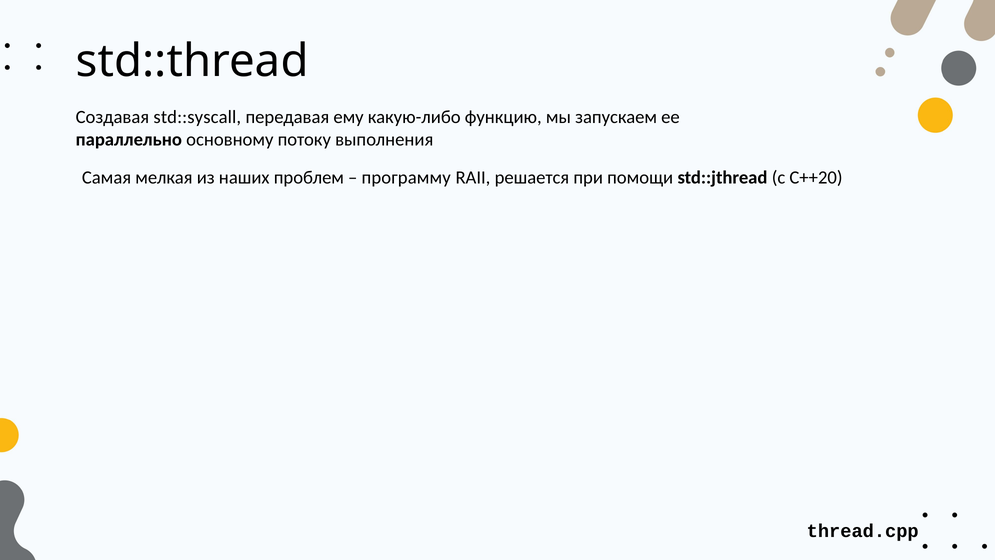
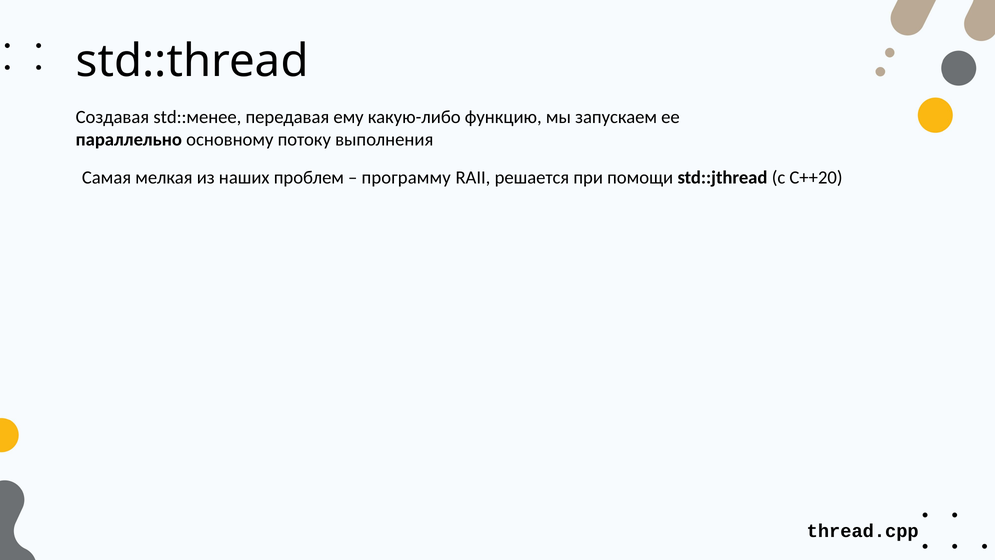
std::syscall: std::syscall -> std::менее
